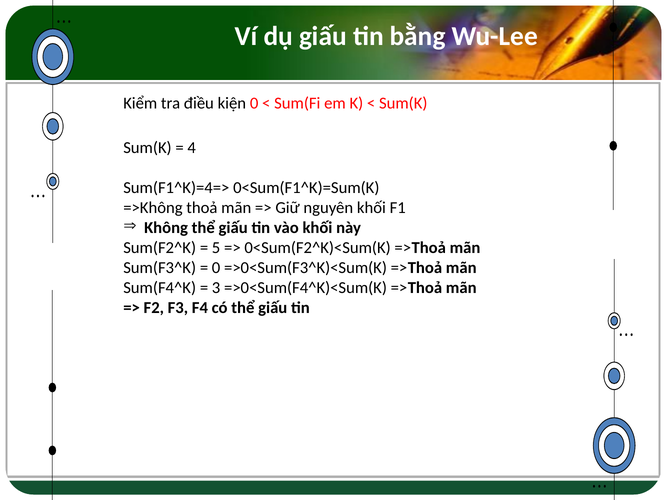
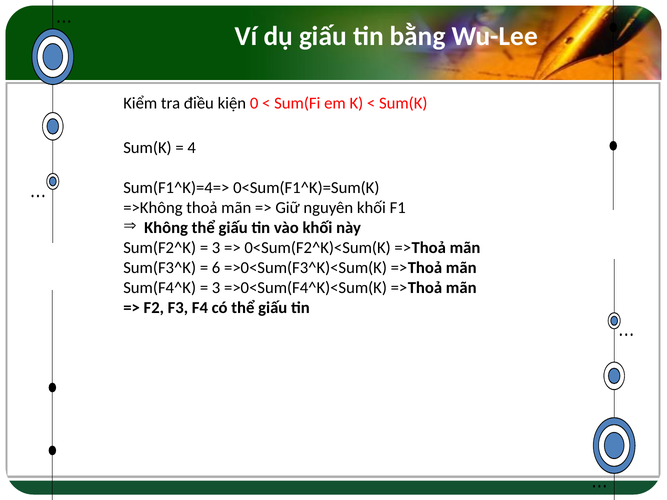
5 at (216, 248): 5 -> 3
0 at (216, 268): 0 -> 6
